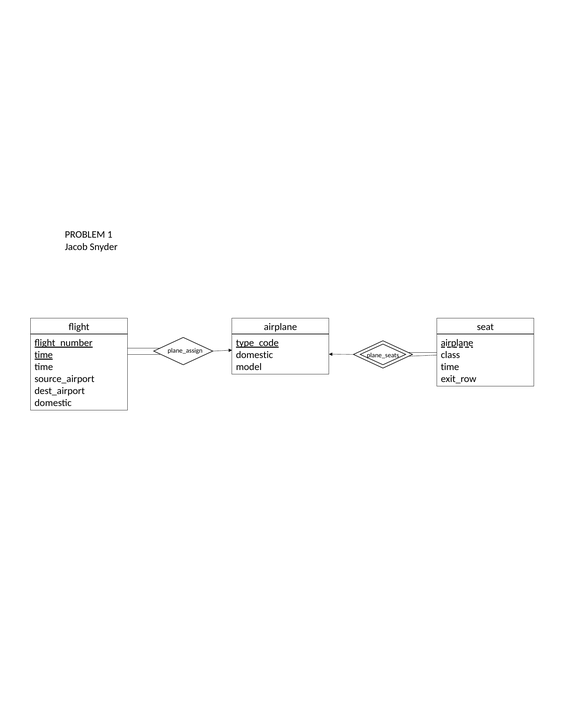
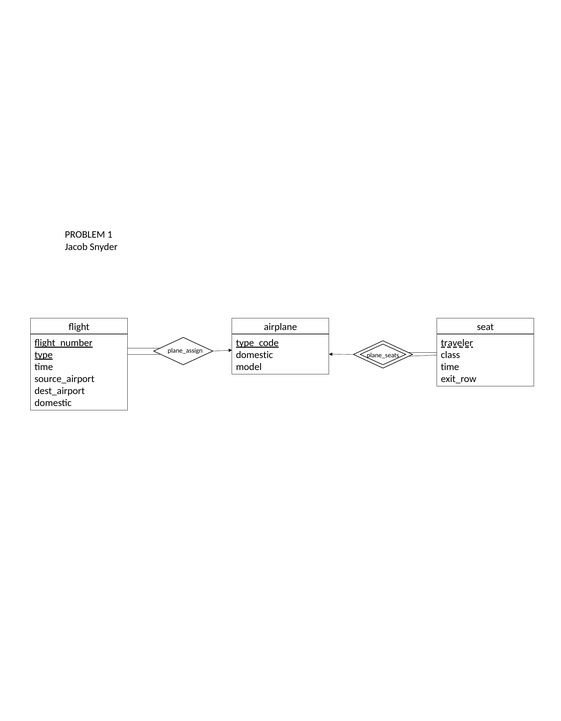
airplane at (457, 343): airplane -> traveler
time at (44, 355): time -> type
